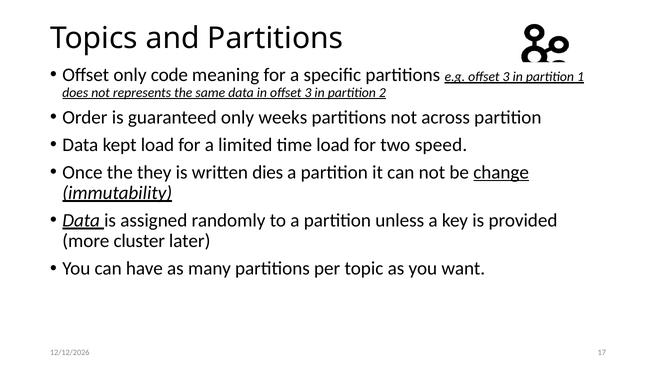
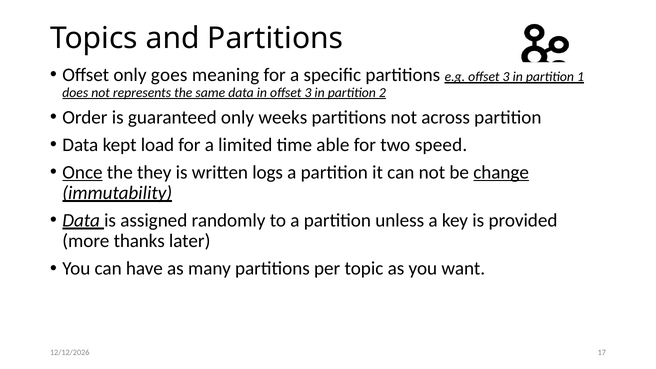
code: code -> goes
time load: load -> able
Once underline: none -> present
dies: dies -> logs
cluster: cluster -> thanks
